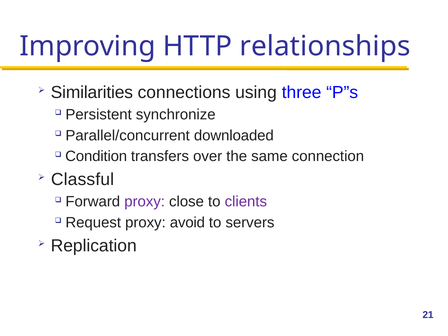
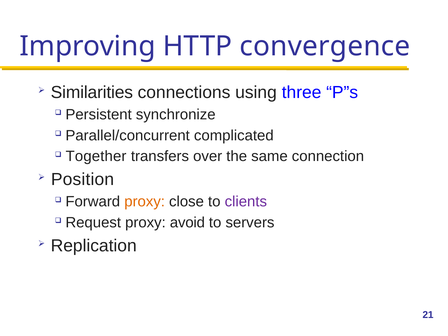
relationships: relationships -> convergence
downloaded: downloaded -> complicated
Condition: Condition -> Together
Classful: Classful -> Position
proxy at (145, 202) colour: purple -> orange
